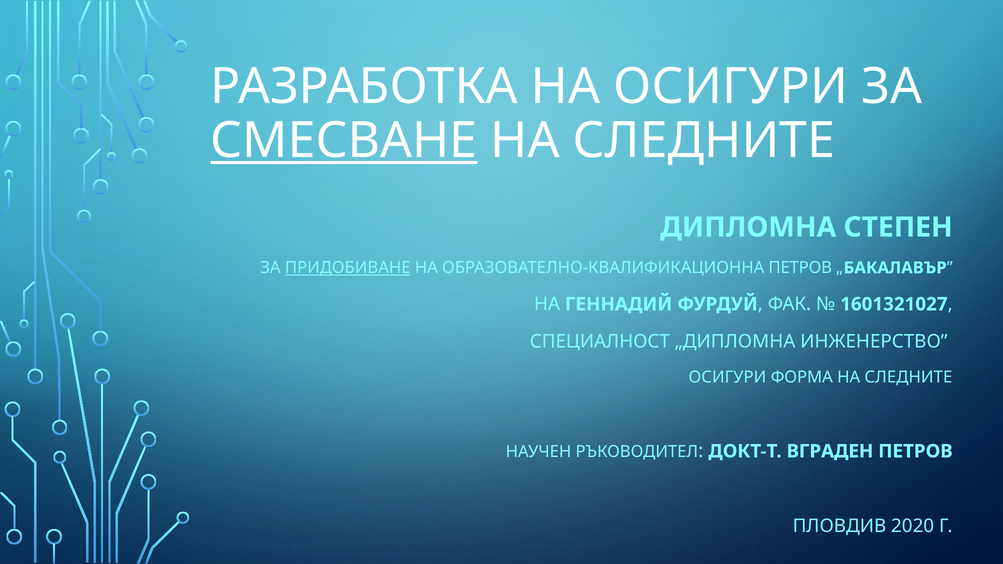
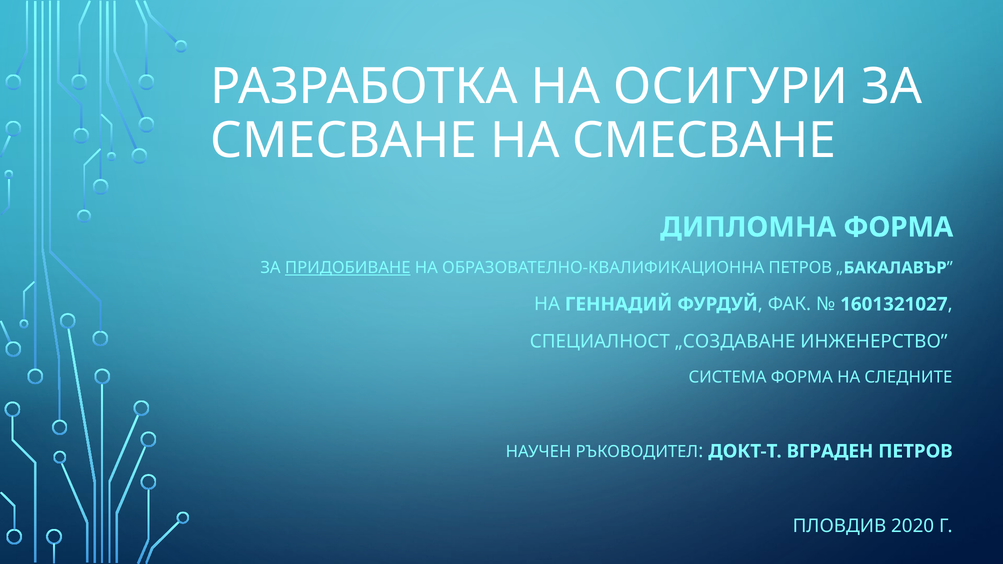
СМЕСВАНЕ at (344, 141) underline: present -> none
СЛЕДНИТЕ at (704, 141): СЛЕДНИТЕ -> СМЕСВАНЕ
ДИПЛОМНА СТЕПЕН: СТЕПЕН -> ФОРМА
„ДИПЛОМНА: „ДИПЛОМНА -> „СОЗДАВАНЕ
ОСИГУРИ at (727, 377): ОСИГУРИ -> СИСТЕМА
